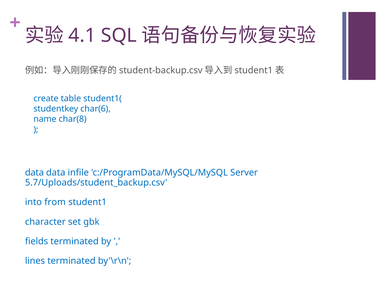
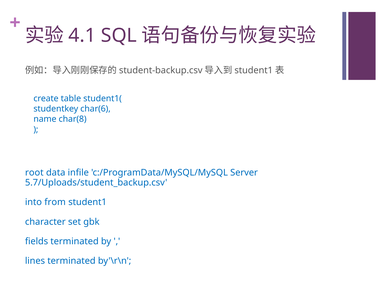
data at (34, 173): data -> root
